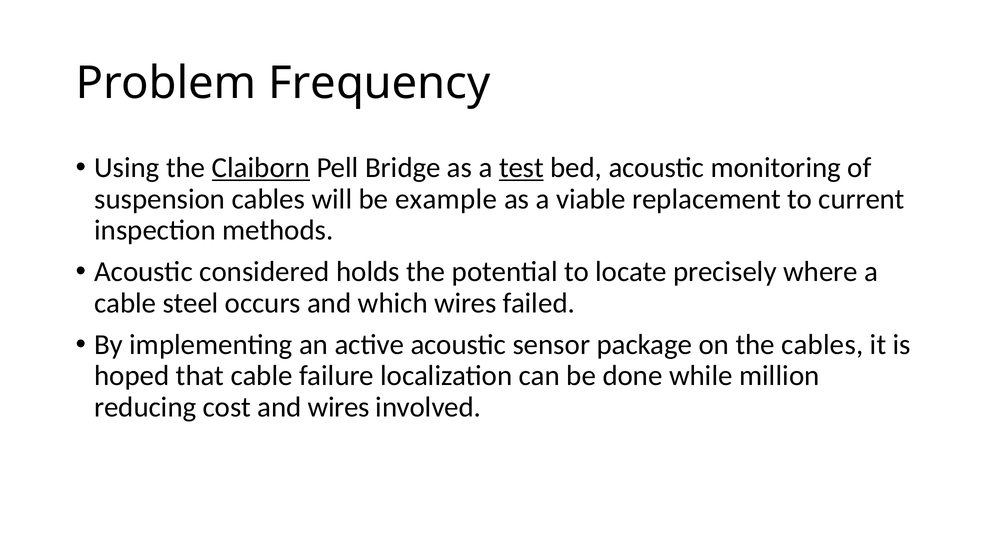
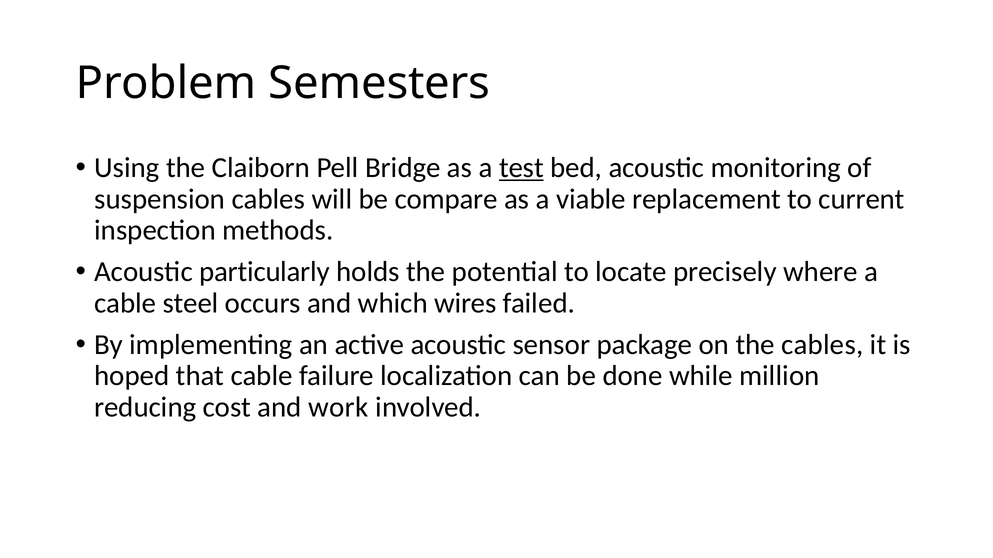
Frequency: Frequency -> Semesters
Claiborn underline: present -> none
example: example -> compare
considered: considered -> particularly
and wires: wires -> work
